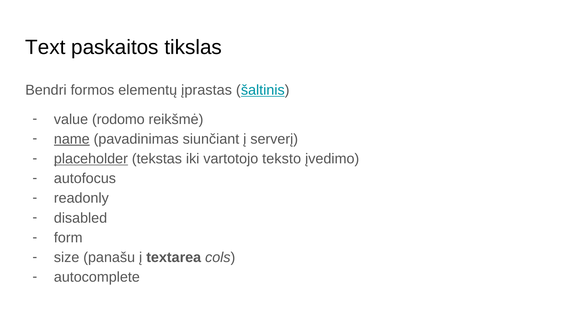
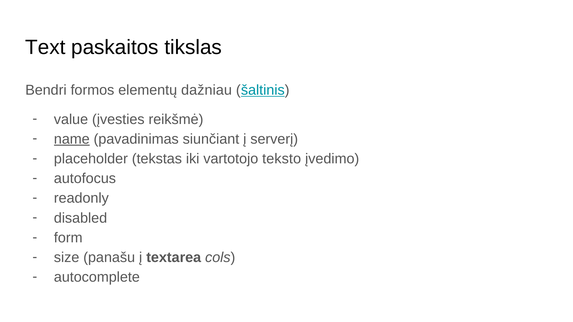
įprastas: įprastas -> dažniau
rodomo: rodomo -> įvesties
placeholder underline: present -> none
